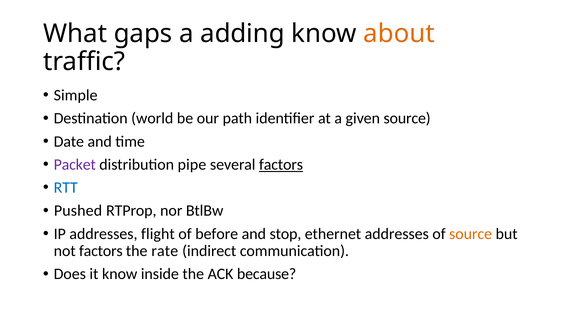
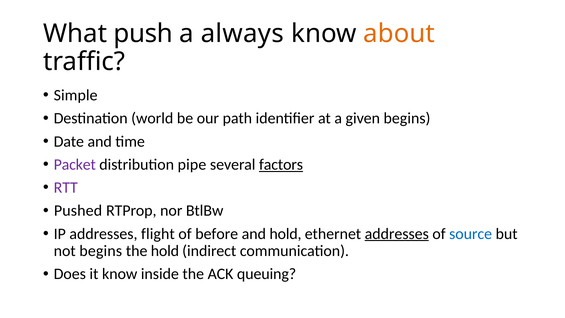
gaps: gaps -> push
adding: adding -> always
given source: source -> begins
RTT colour: blue -> purple
and stop: stop -> hold
addresses at (397, 234) underline: none -> present
source at (471, 234) colour: orange -> blue
not factors: factors -> begins
the rate: rate -> hold
because: because -> queuing
